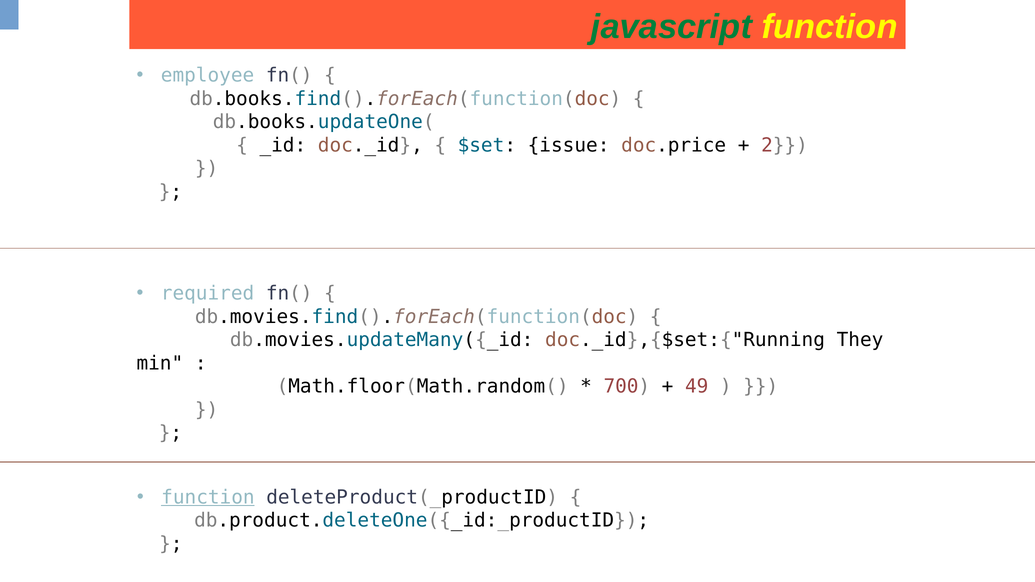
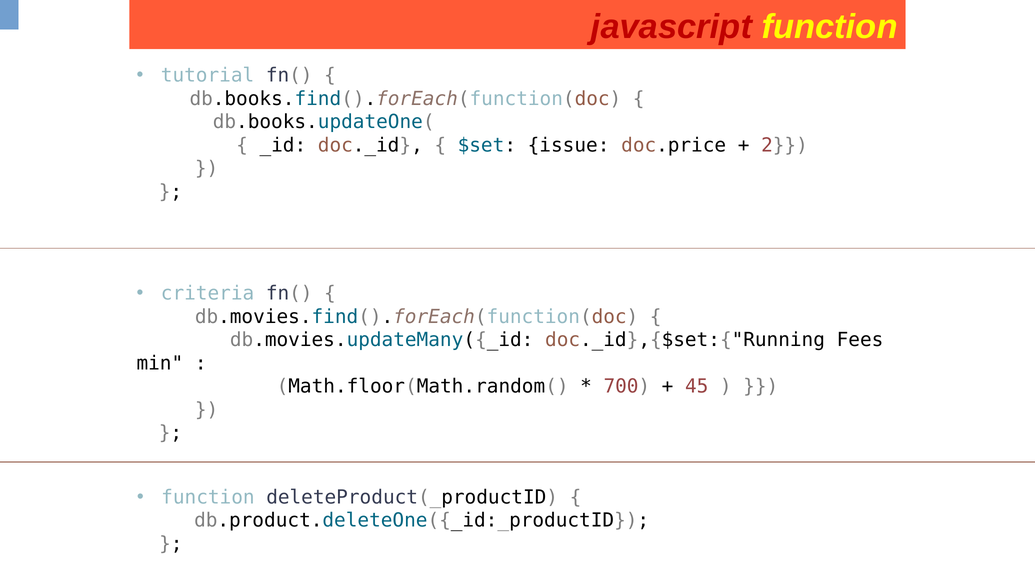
javascript colour: green -> red
employee: employee -> tutorial
required: required -> criteria
They: They -> Fees
49: 49 -> 45
function at (208, 497) underline: present -> none
